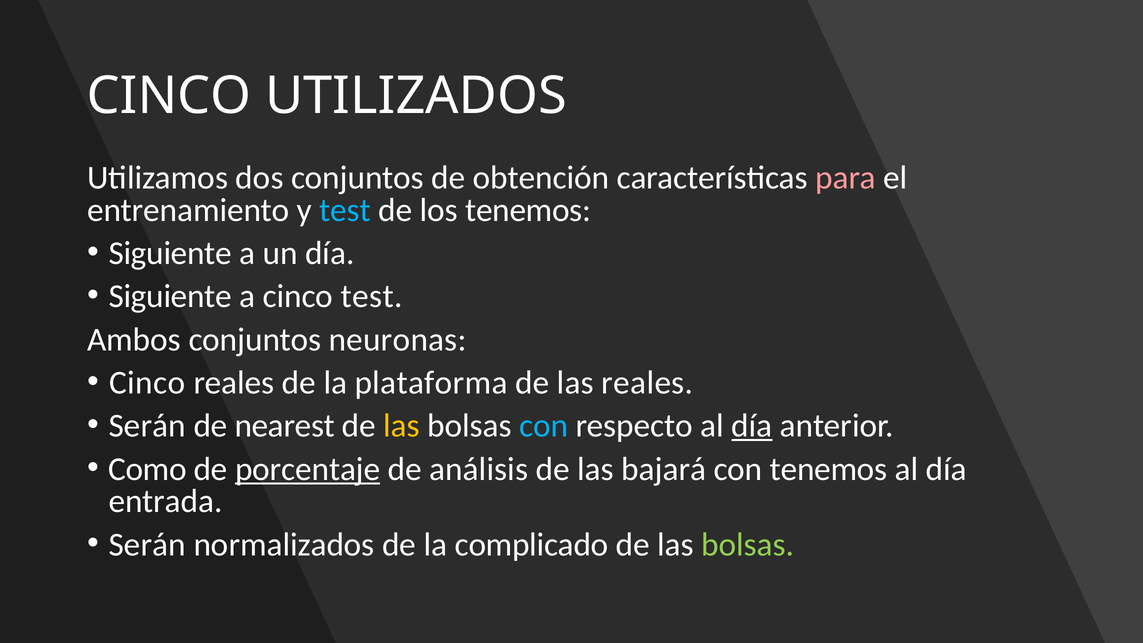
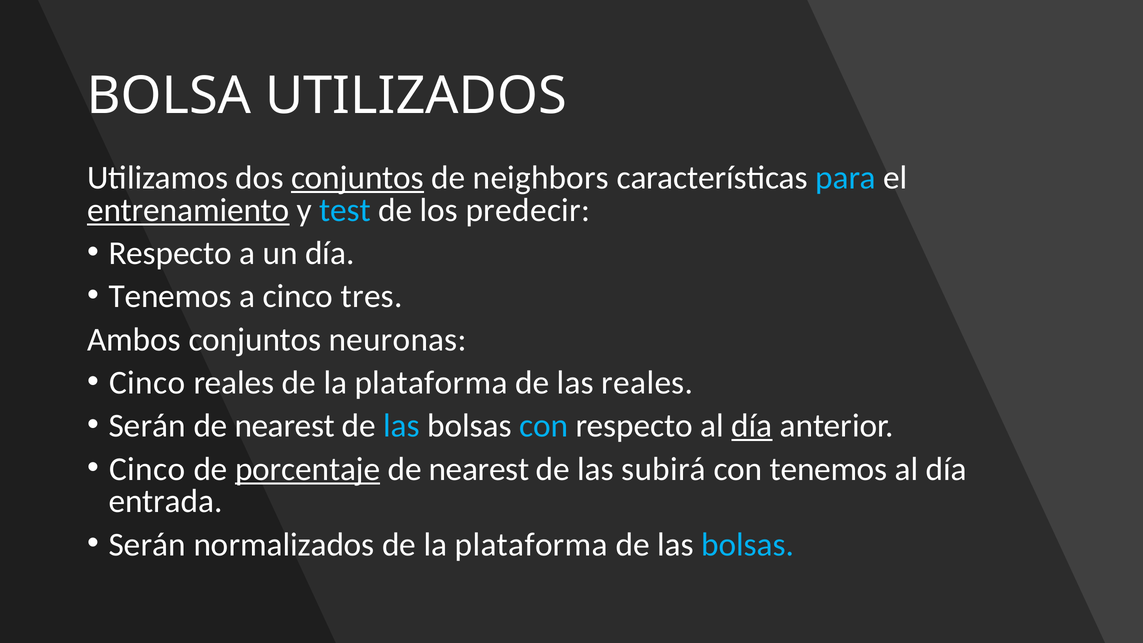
CINCO at (169, 96): CINCO -> BOLSA
conjuntos at (357, 178) underline: none -> present
obtención: obtención -> neighbors
para colour: pink -> light blue
entrenamiento underline: none -> present
los tenemos: tenemos -> predecir
Siguiente at (170, 253): Siguiente -> Respecto
Siguiente at (170, 296): Siguiente -> Tenemos
cinco test: test -> tres
las at (401, 426) colour: yellow -> light blue
Como at (147, 469): Como -> Cinco
análisis at (479, 469): análisis -> nearest
bajará: bajará -> subirá
normalizados de la complicado: complicado -> plataforma
bolsas at (748, 545) colour: light green -> light blue
